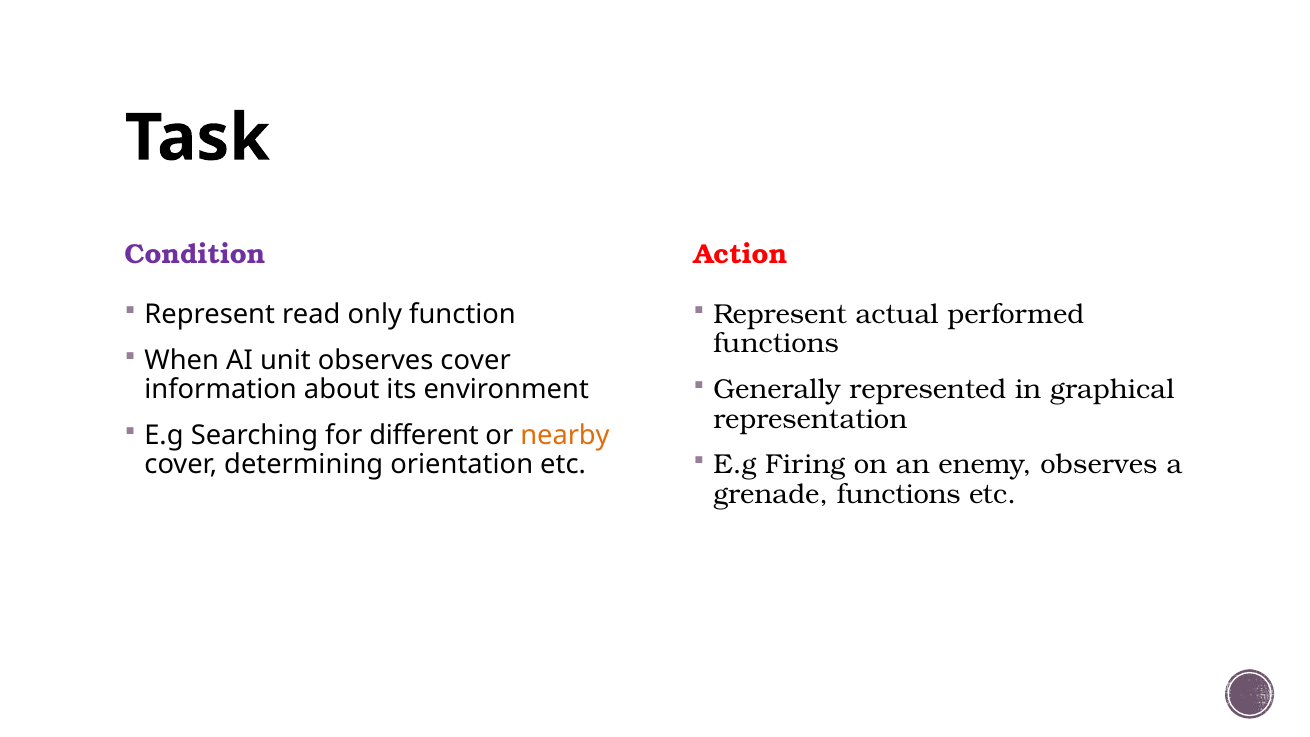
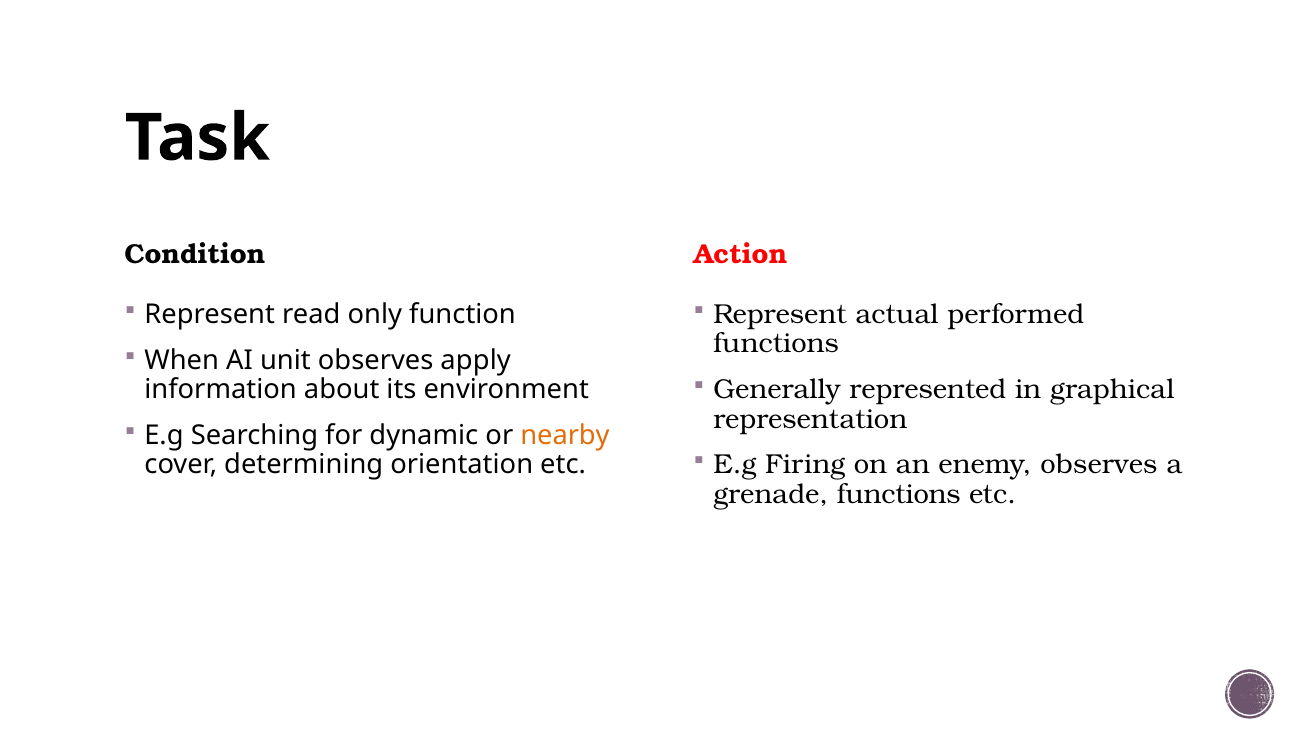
Condition colour: purple -> black
observes cover: cover -> apply
different: different -> dynamic
